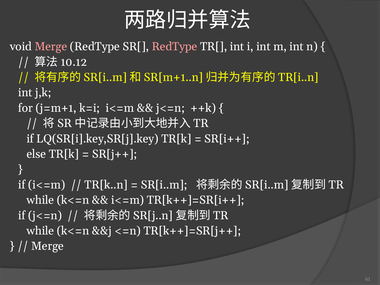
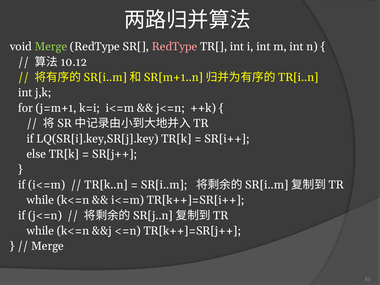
Merge at (51, 47) colour: pink -> light green
